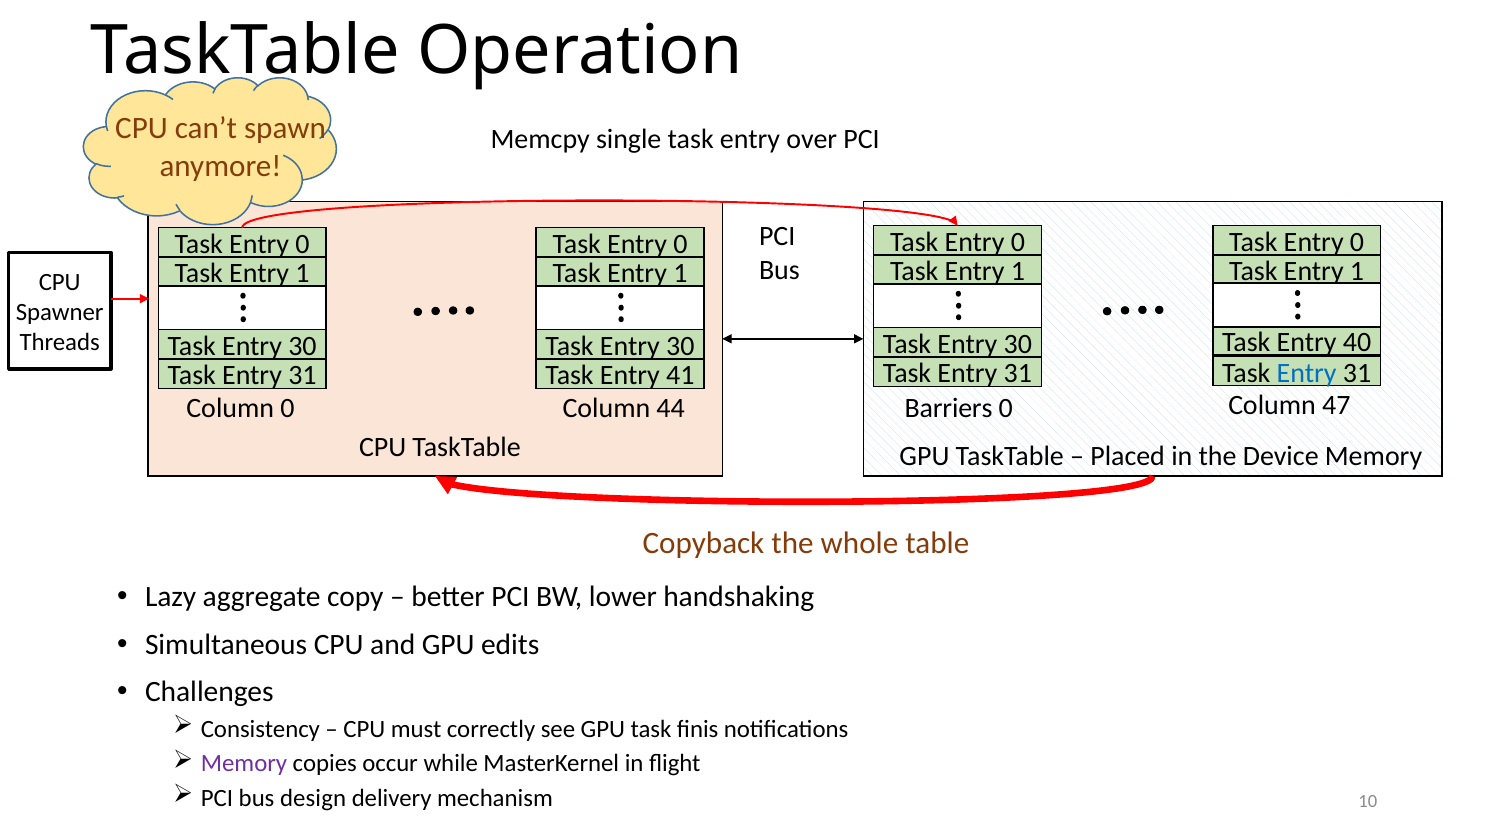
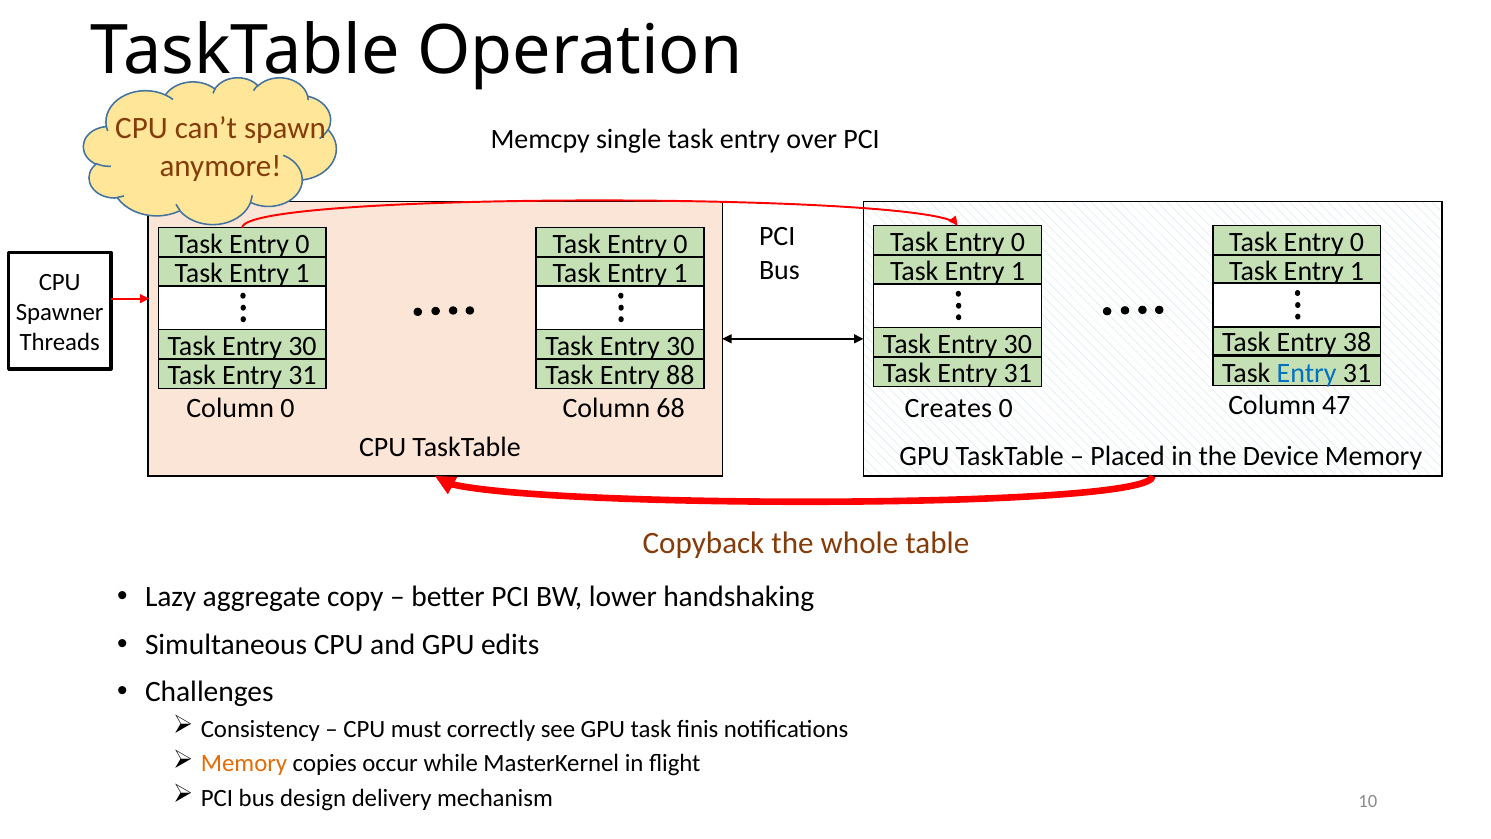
40: 40 -> 38
41: 41 -> 88
Barriers: Barriers -> Creates
44: 44 -> 68
Memory at (244, 763) colour: purple -> orange
